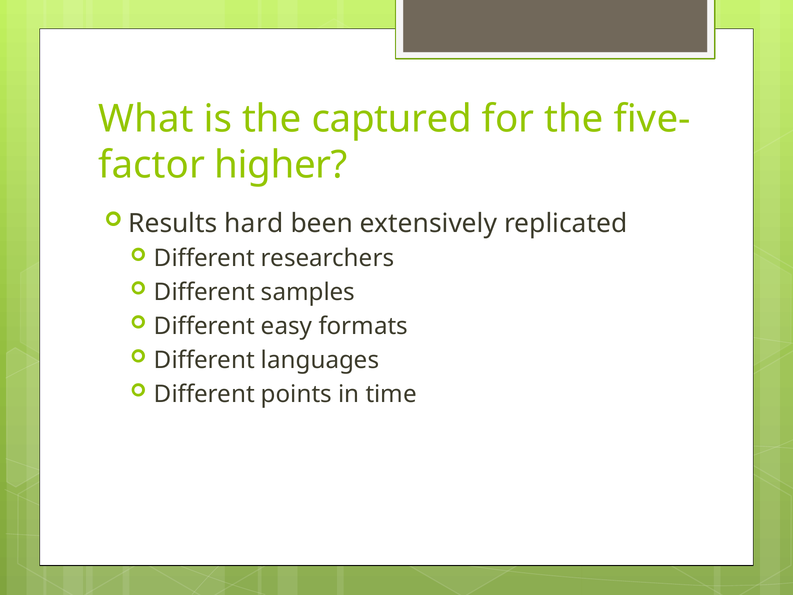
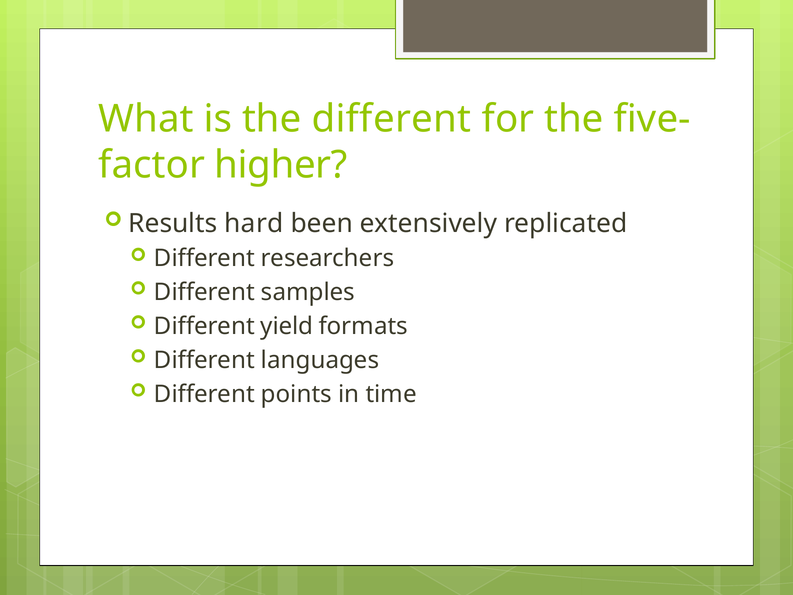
the captured: captured -> different
easy: easy -> yield
